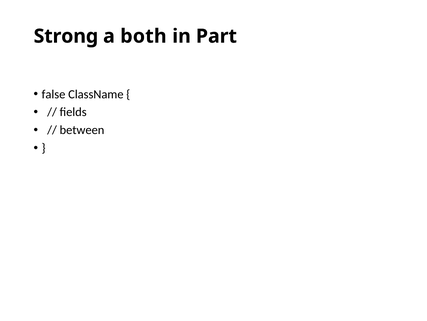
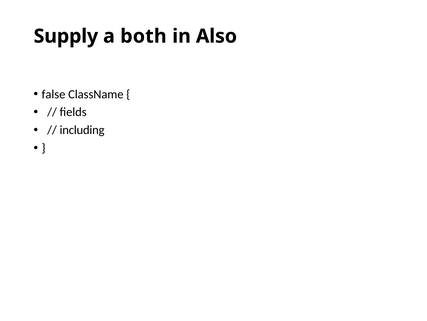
Strong: Strong -> Supply
Part: Part -> Also
between: between -> including
